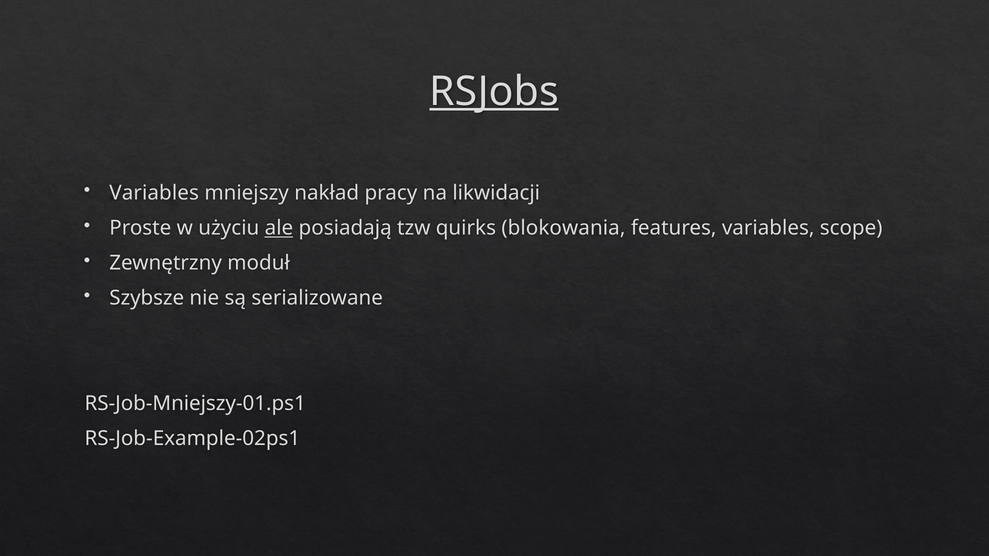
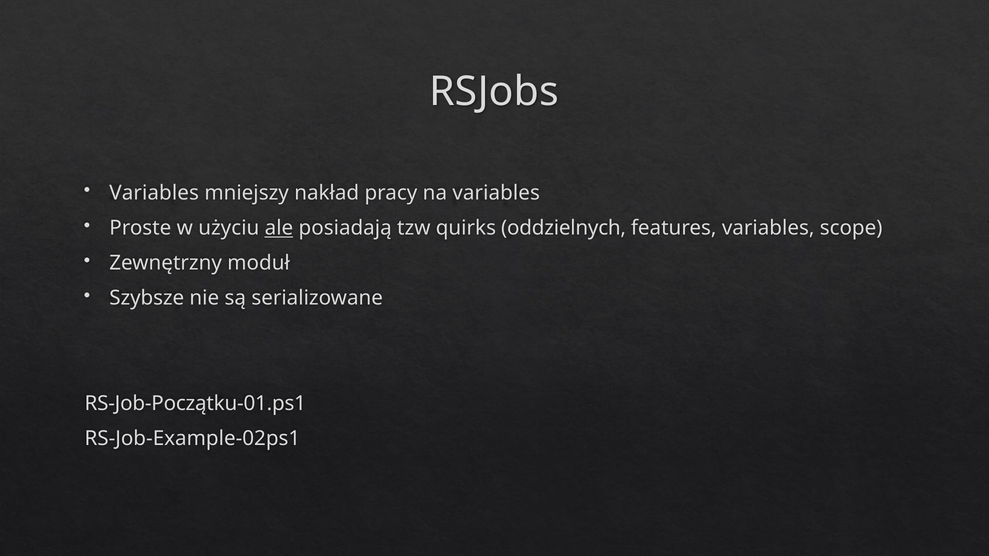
RSJobs underline: present -> none
na likwidacji: likwidacji -> variables
blokowania: blokowania -> oddzielnych
RS-Job-Mniejszy-01.ps1: RS-Job-Mniejszy-01.ps1 -> RS-Job-Początku-01.ps1
